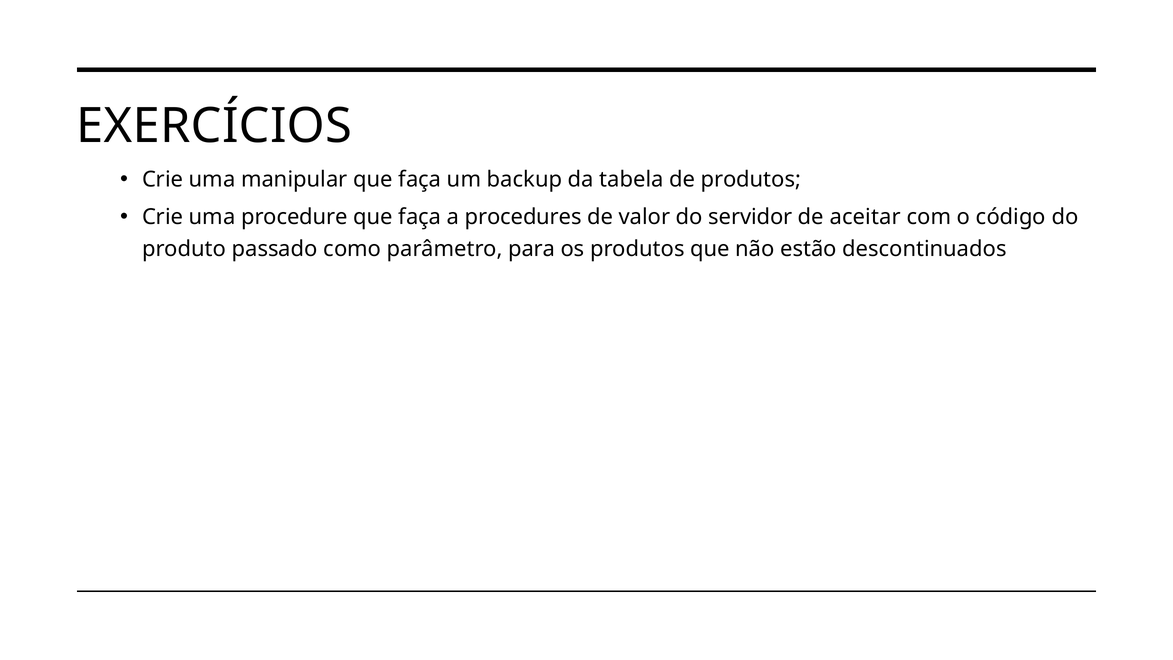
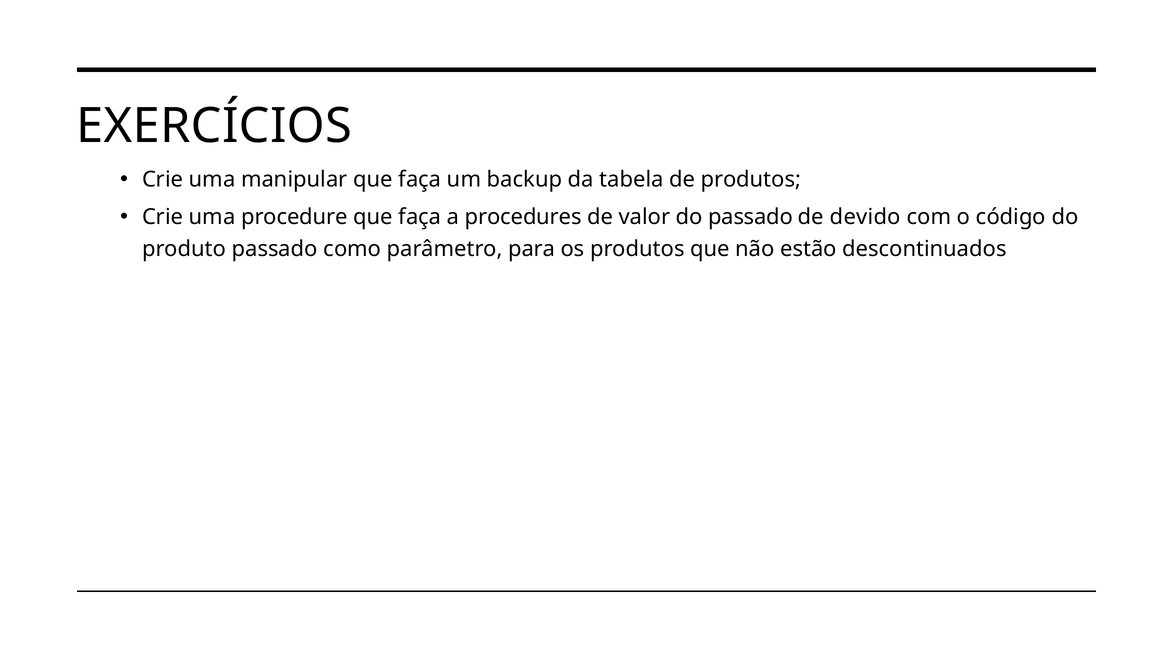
do servidor: servidor -> passado
aceitar: aceitar -> devido
